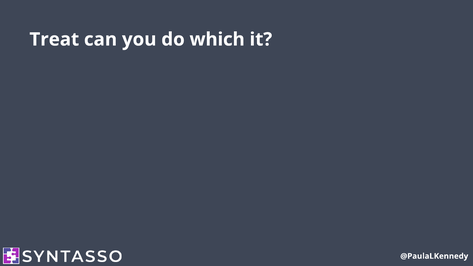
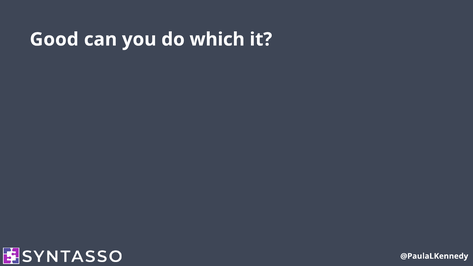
Treat: Treat -> Good
